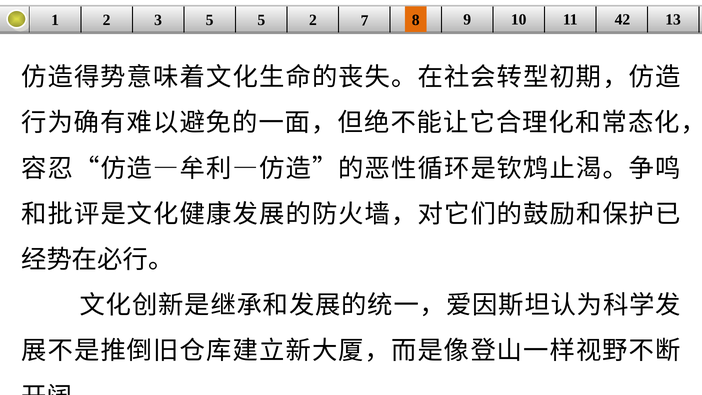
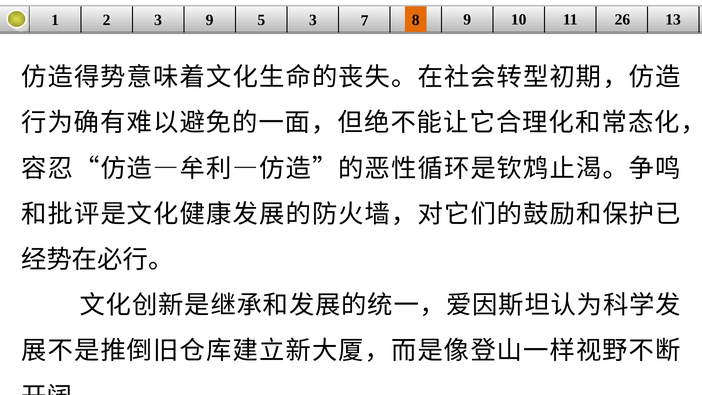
42: 42 -> 26
3 5: 5 -> 9
5 2: 2 -> 3
